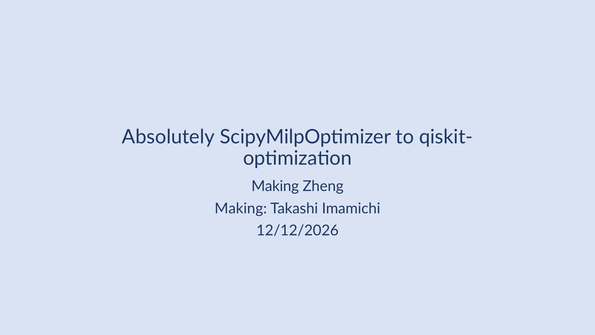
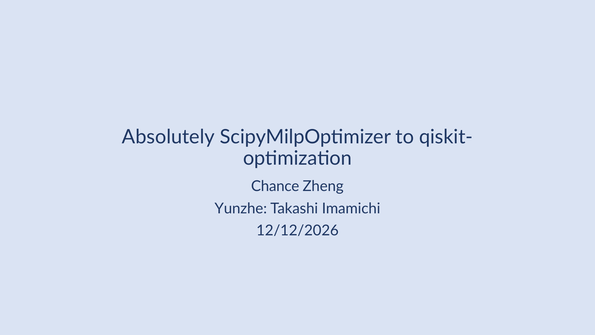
Making at (275, 186): Making -> Chance
Making at (241, 208): Making -> Yunzhe
